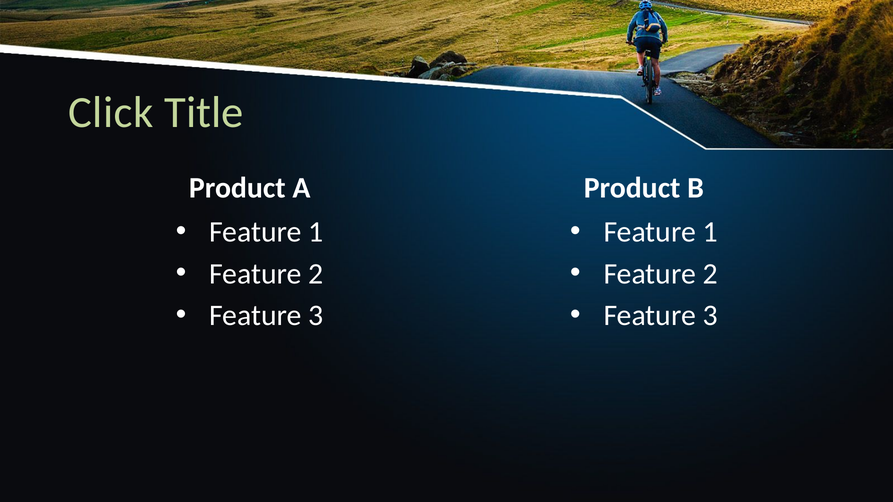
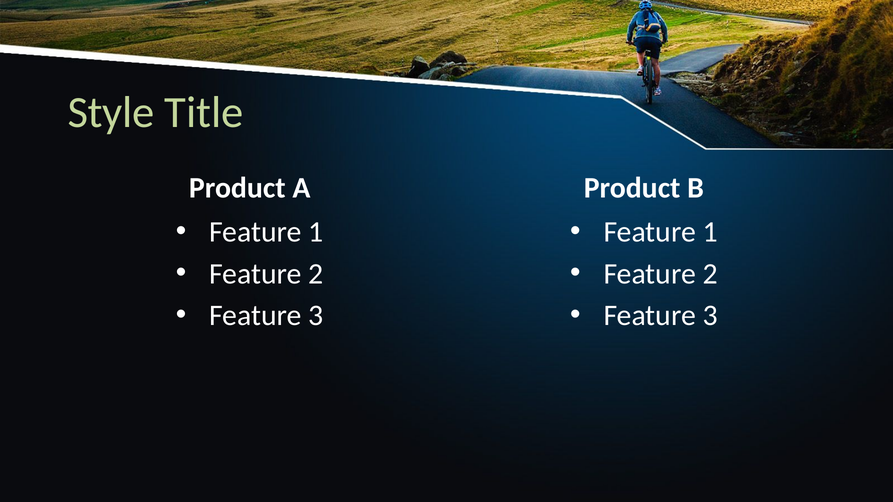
Click: Click -> Style
